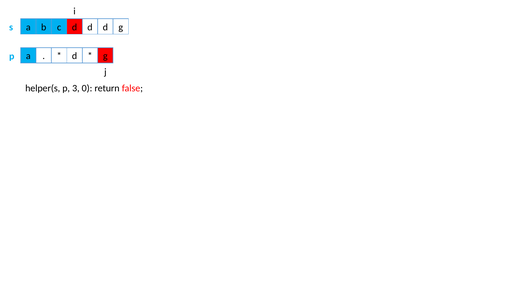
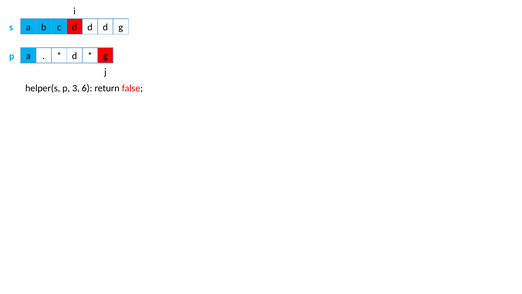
0: 0 -> 6
